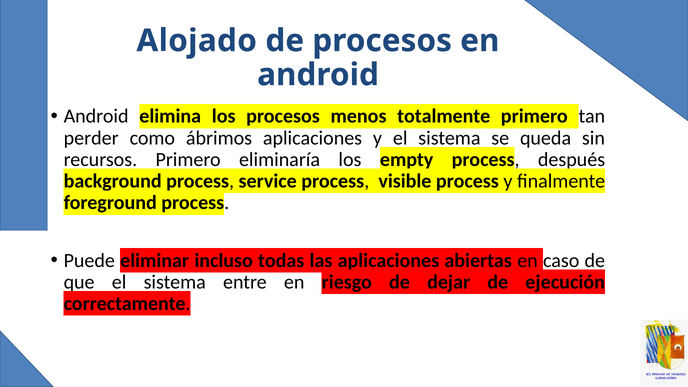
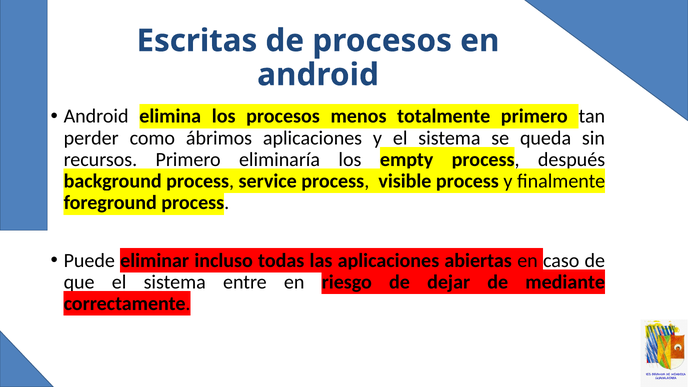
Alojado: Alojado -> Escritas
ejecución: ejecución -> mediante
